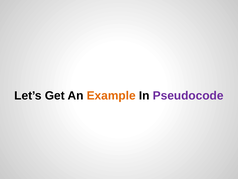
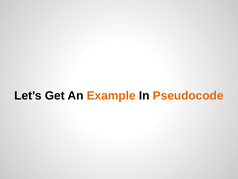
Pseudocode colour: purple -> orange
